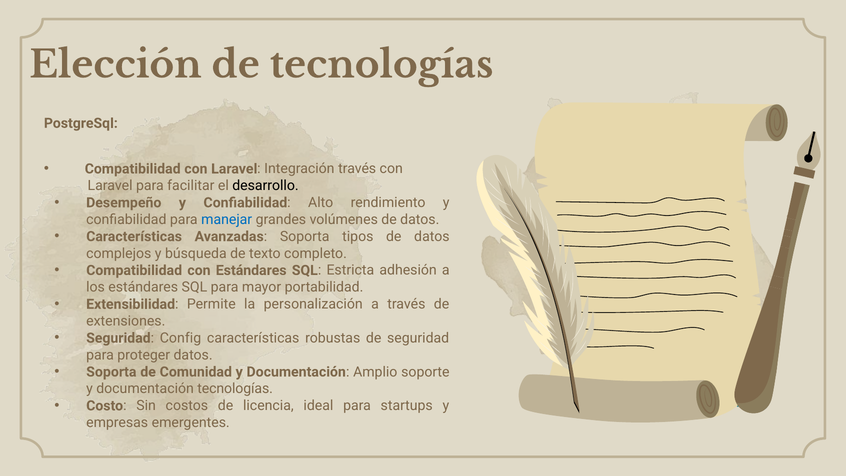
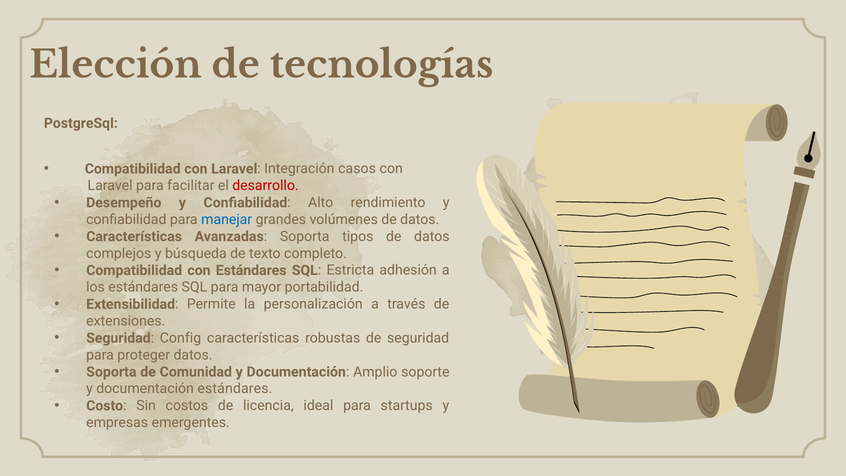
Integración través: través -> casos
desarrollo colour: black -> red
documentación tecnologías: tecnologías -> estándares
